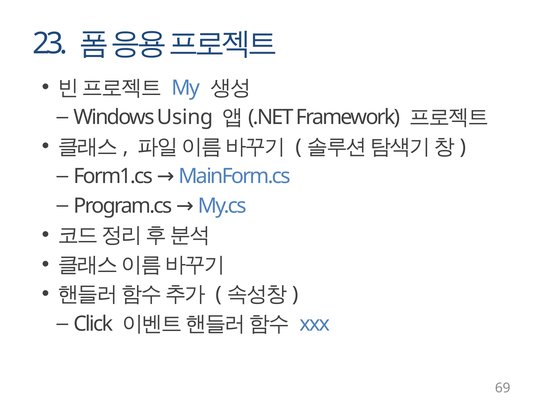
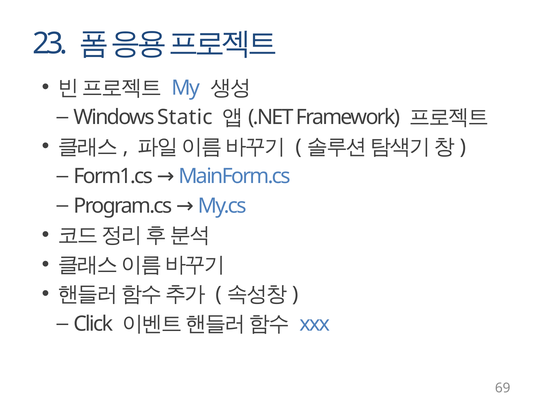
Using: Using -> Static
